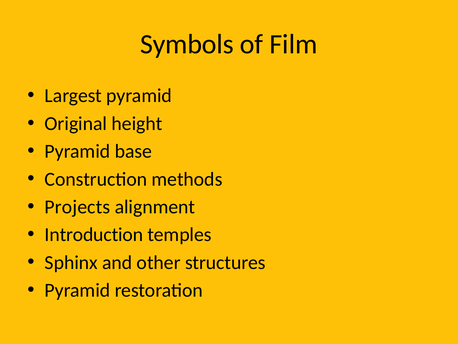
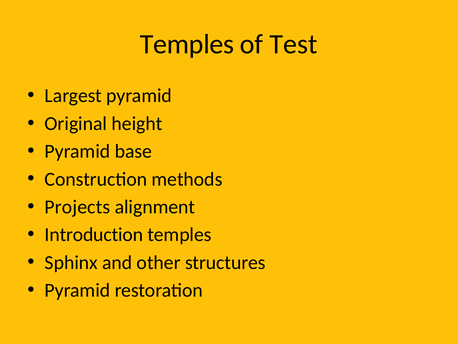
Symbols at (187, 44): Symbols -> Temples
Film: Film -> Test
